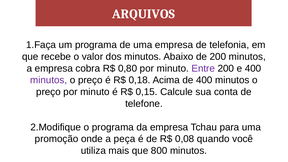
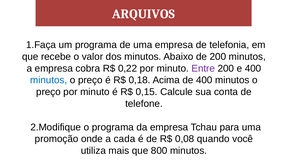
0,80: 0,80 -> 0,22
minutos at (49, 80) colour: purple -> blue
peça: peça -> cada
